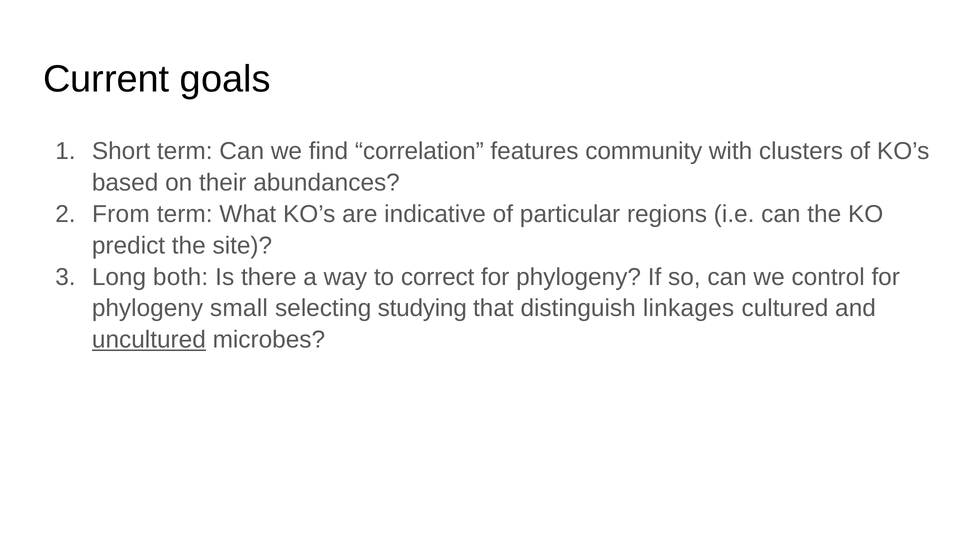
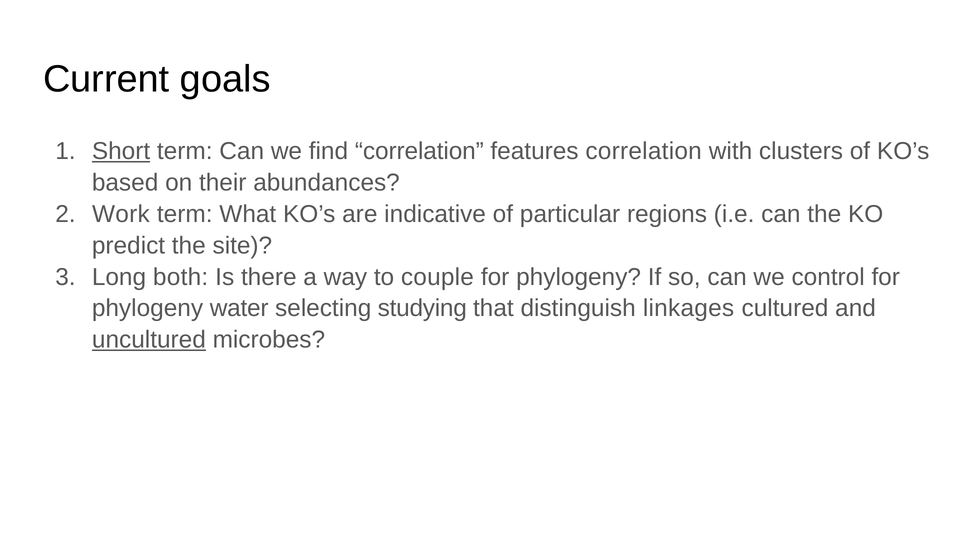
Short underline: none -> present
features community: community -> correlation
From: From -> Work
correct: correct -> couple
small: small -> water
